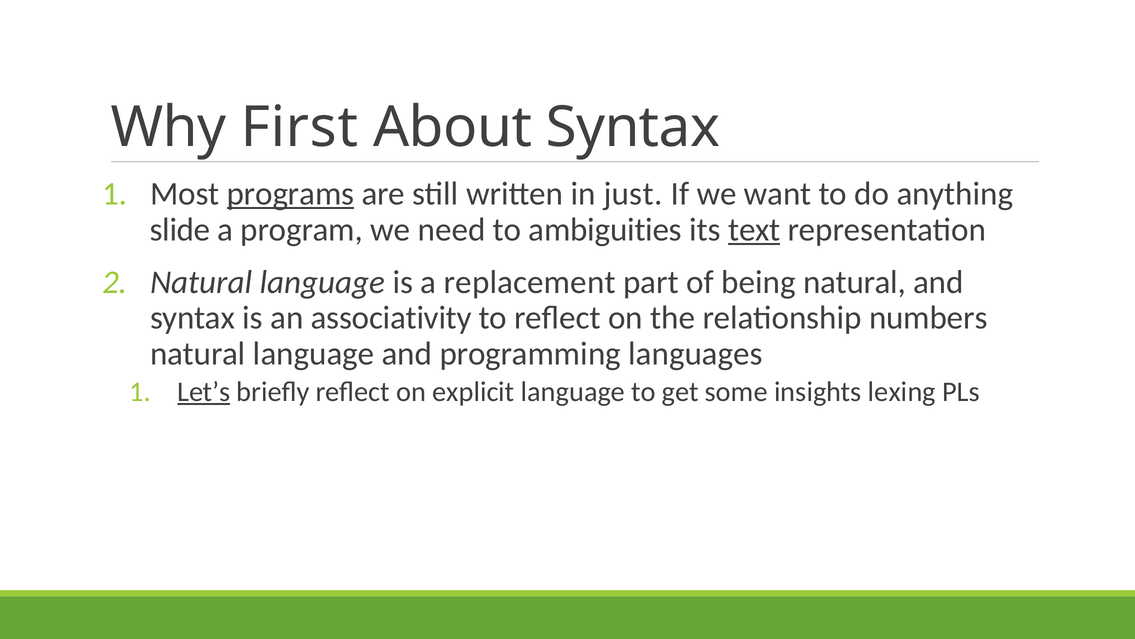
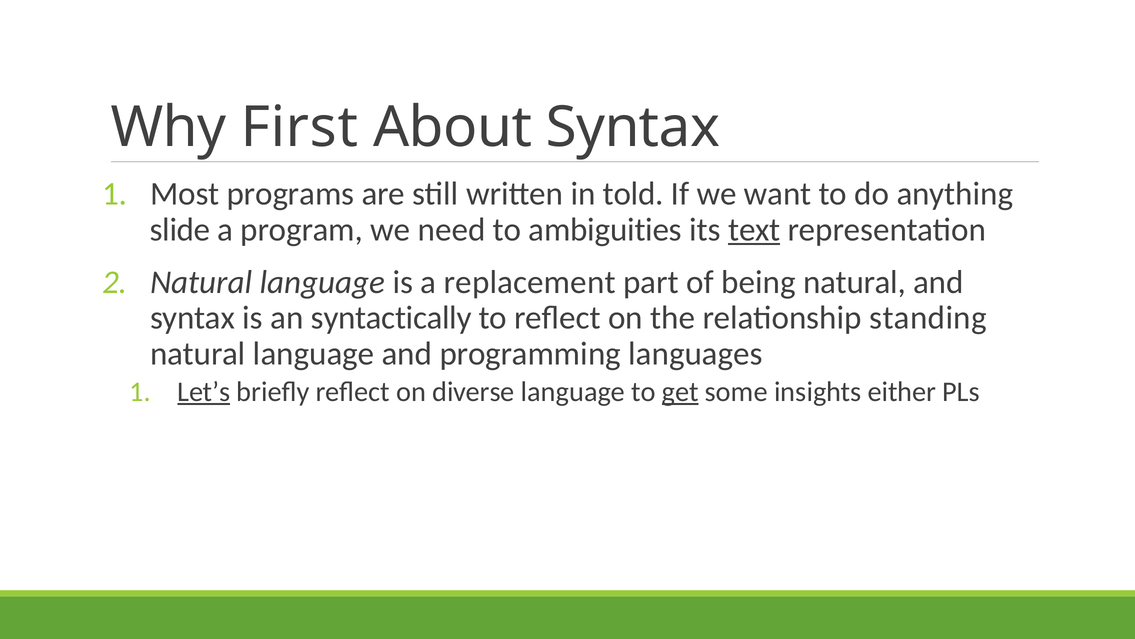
programs underline: present -> none
just: just -> told
associativity: associativity -> syntactically
numbers: numbers -> standing
explicit: explicit -> diverse
get underline: none -> present
lexing: lexing -> either
